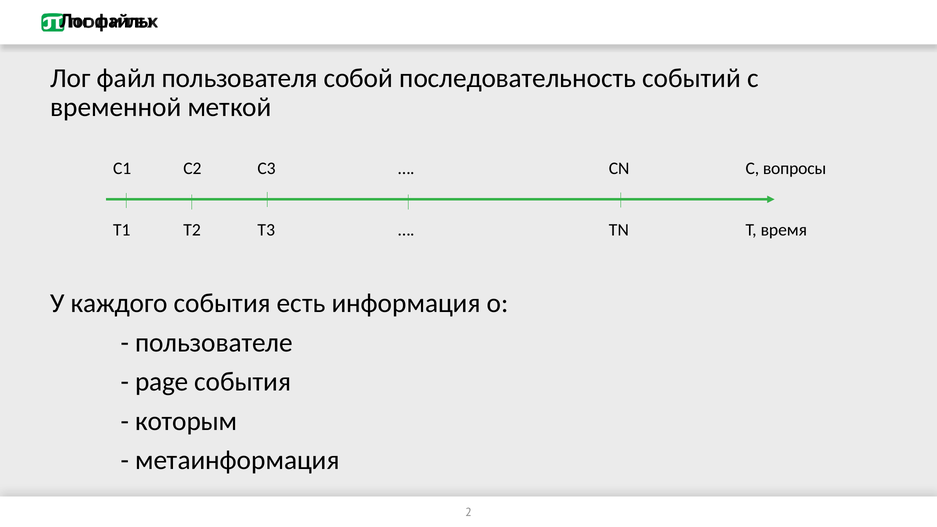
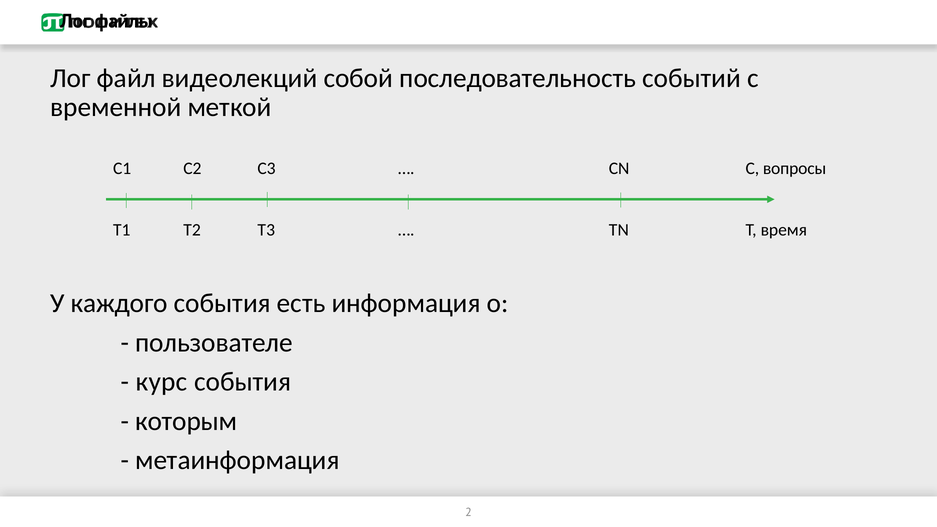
пользователя: пользователя -> видеолекций
page: page -> курс
